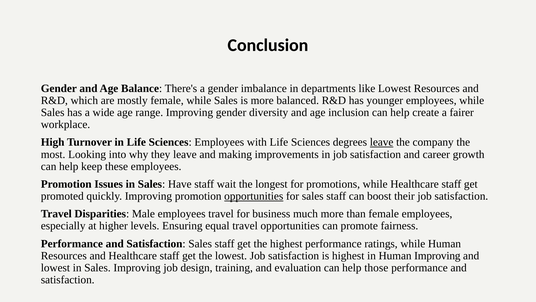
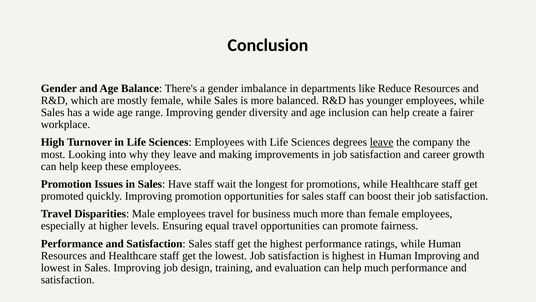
like Lowest: Lowest -> Reduce
opportunities at (254, 196) underline: present -> none
help those: those -> much
